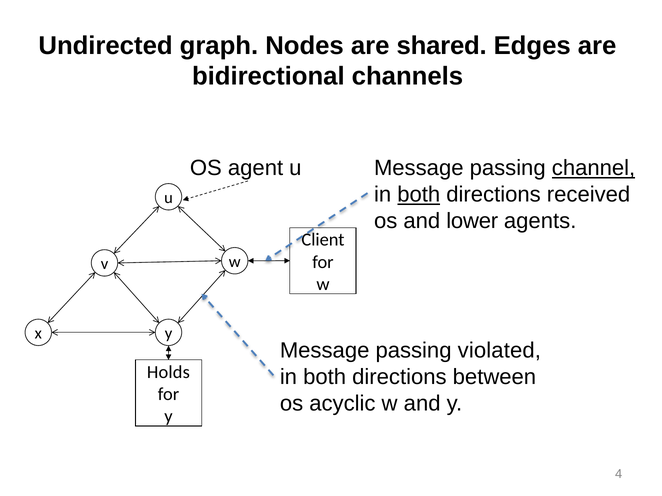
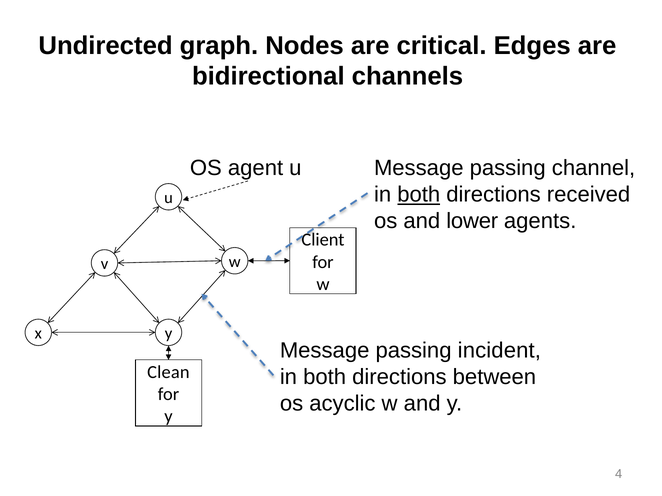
shared: shared -> critical
channel underline: present -> none
violated: violated -> incident
Holds: Holds -> Clean
